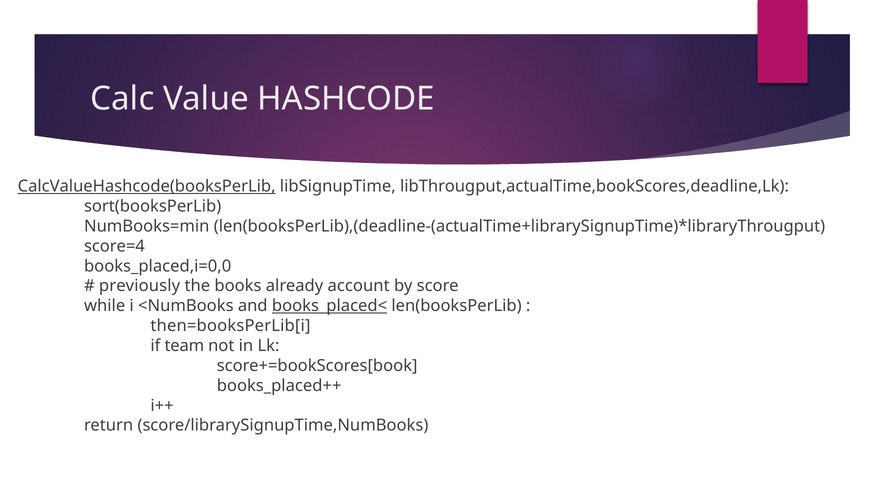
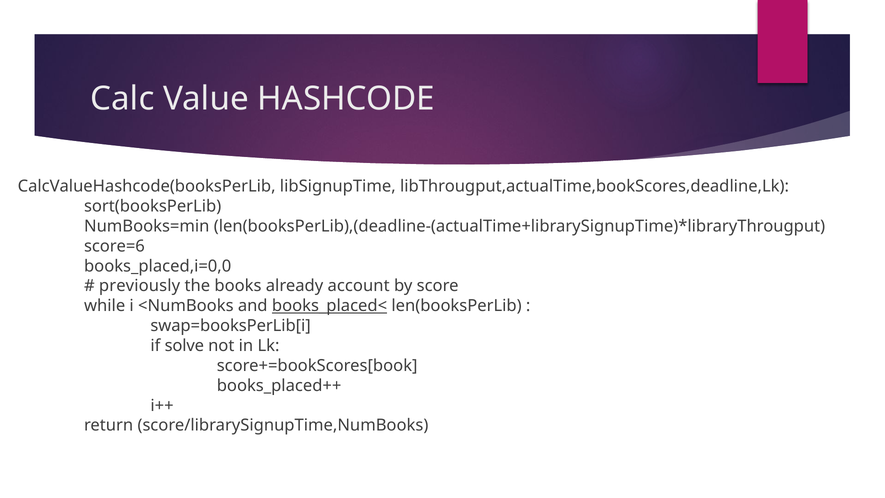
CalcValueHashcode(booksPerLib underline: present -> none
score=4: score=4 -> score=6
then=booksPerLib[i: then=booksPerLib[i -> swap=booksPerLib[i
team: team -> solve
